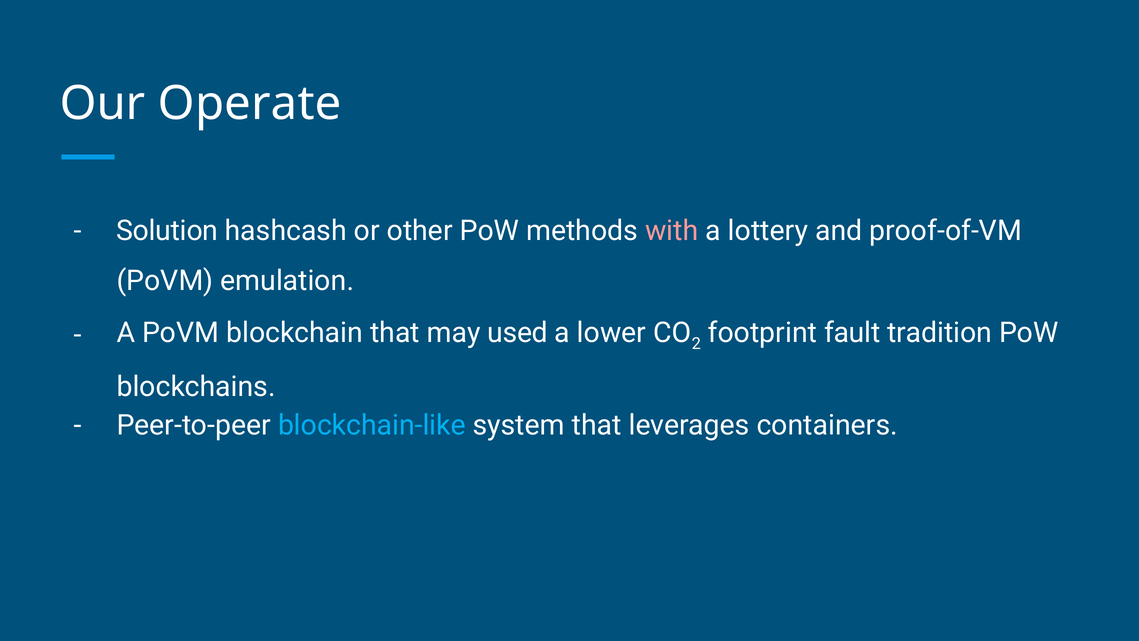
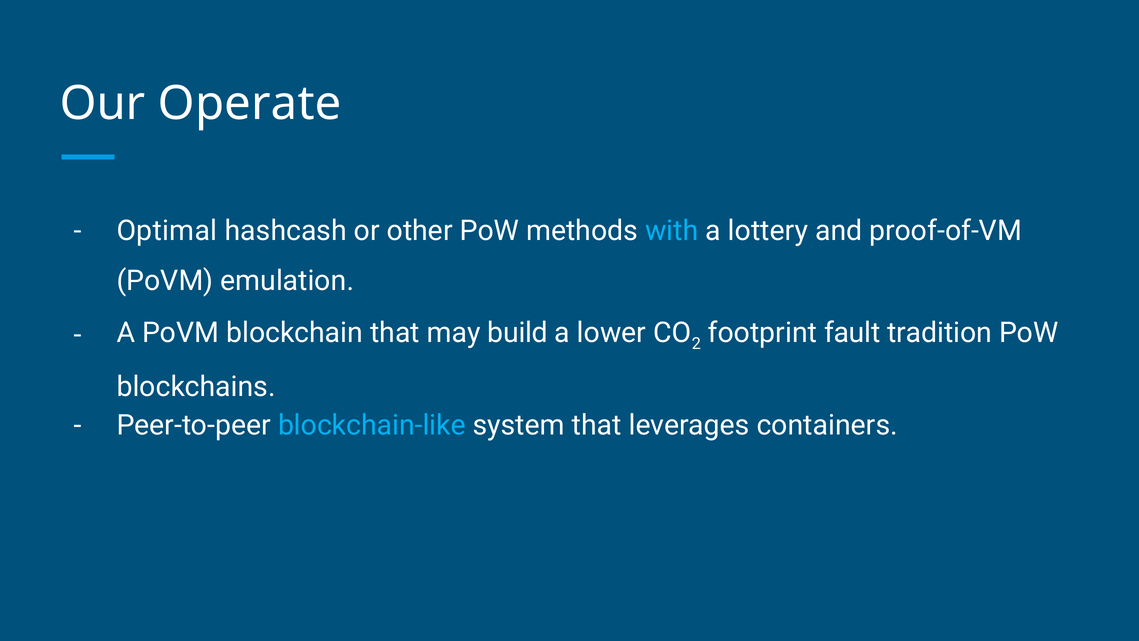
Solution: Solution -> Optimal
with colour: pink -> light blue
used: used -> build
